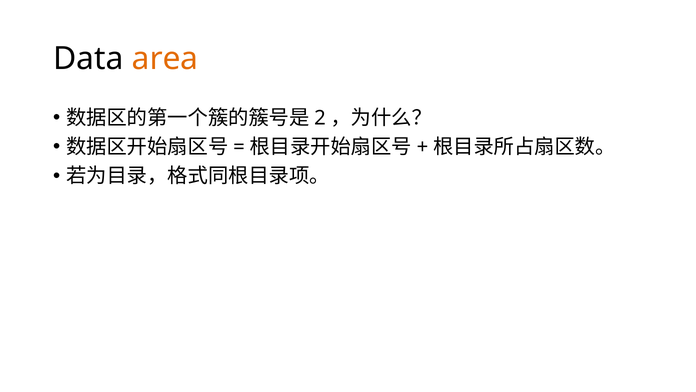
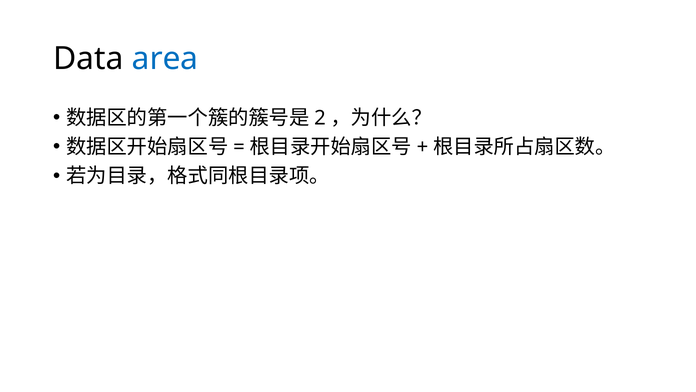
area colour: orange -> blue
